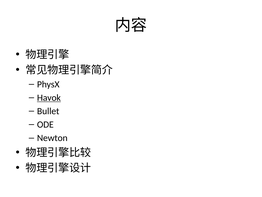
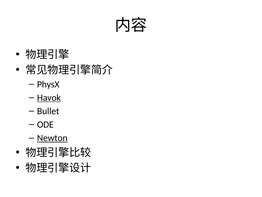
Newton underline: none -> present
